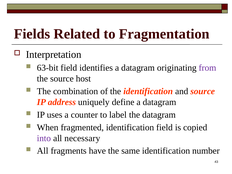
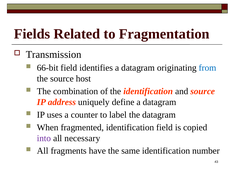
Interpretation: Interpretation -> Transmission
63-bit: 63-bit -> 66-bit
from colour: purple -> blue
